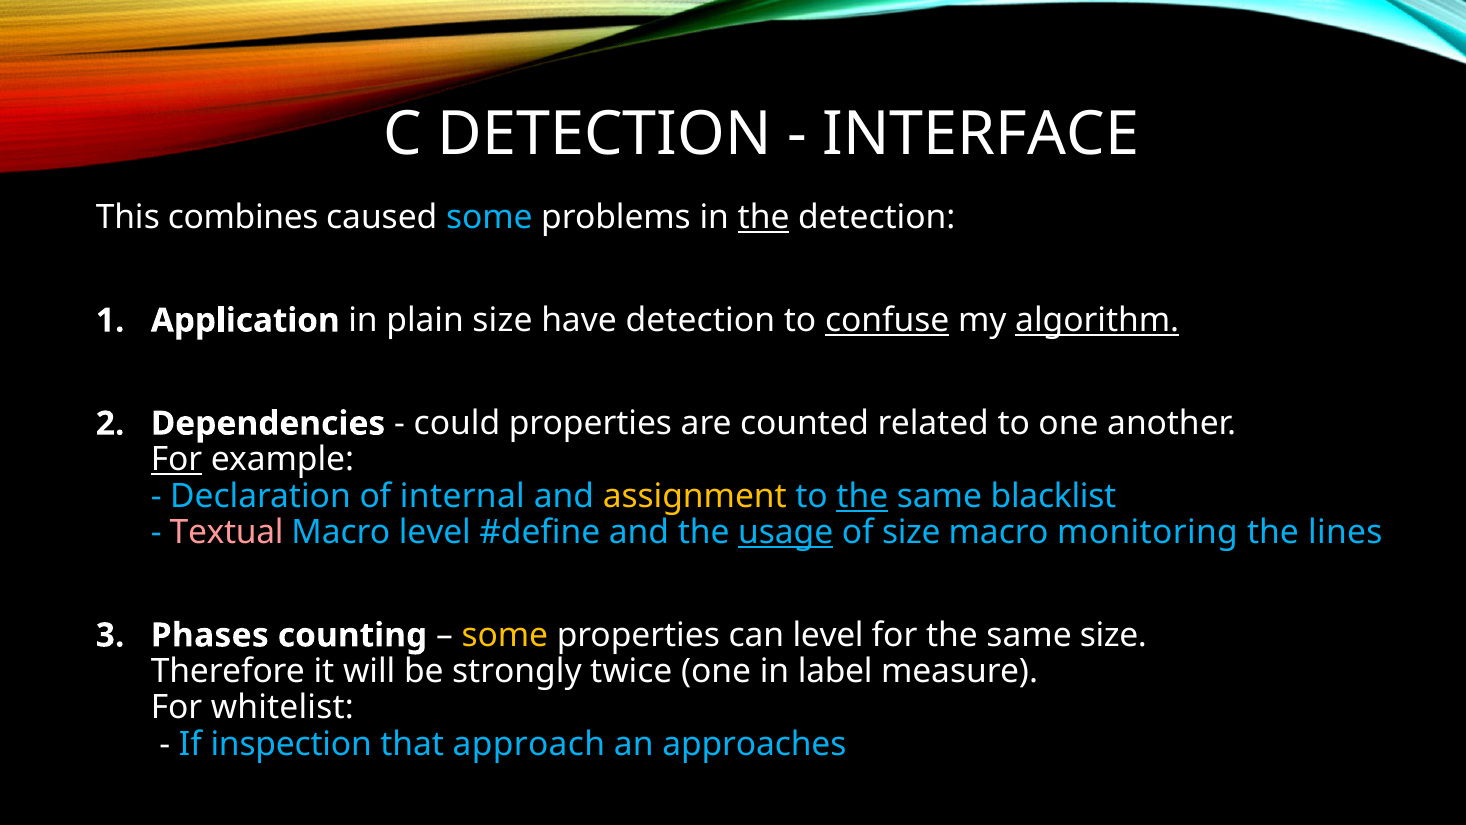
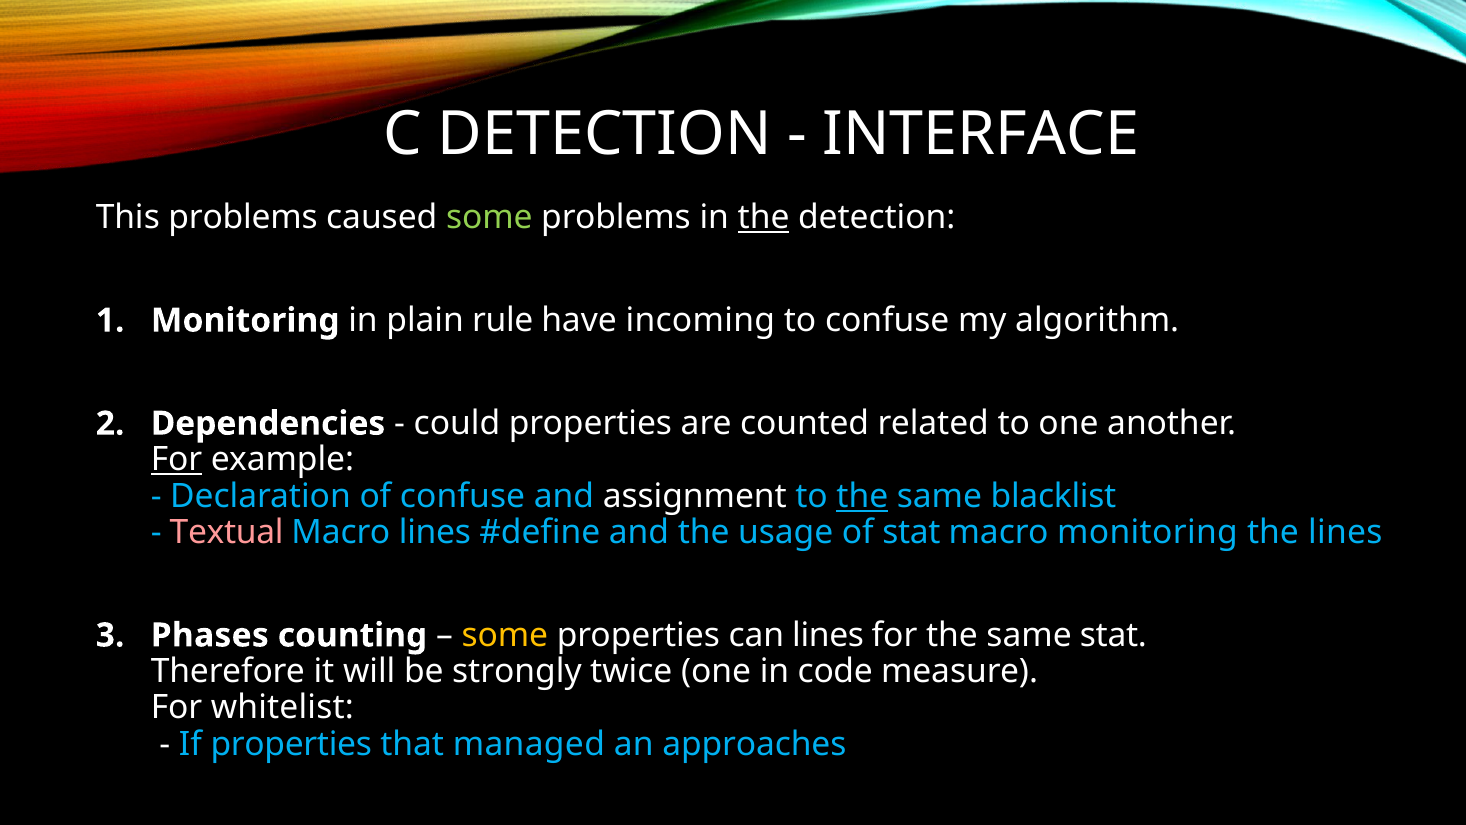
This combines: combines -> problems
some at (489, 217) colour: light blue -> light green
Application at (245, 320): Application -> Monitoring
plain size: size -> rule
have detection: detection -> incoming
confuse at (887, 320) underline: present -> none
algorithm underline: present -> none
of internal: internal -> confuse
assignment colour: yellow -> white
Macro level: level -> lines
usage underline: present -> none
of size: size -> stat
can level: level -> lines
same size: size -> stat
label: label -> code
If inspection: inspection -> properties
approach: approach -> managed
